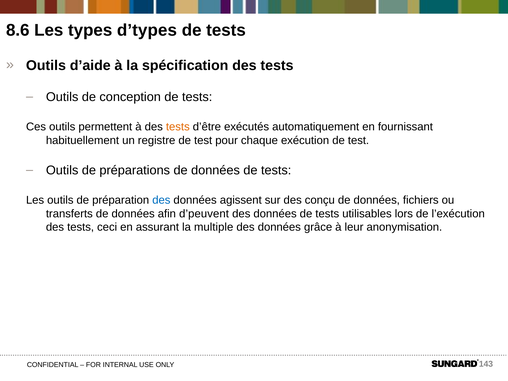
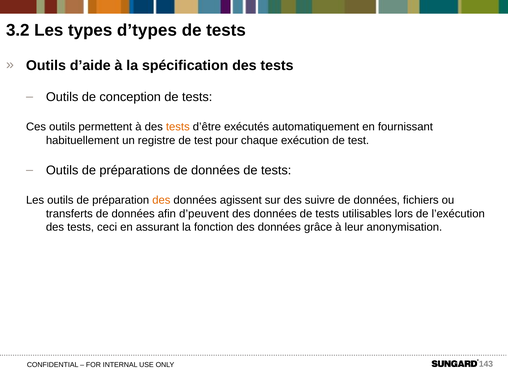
8.6: 8.6 -> 3.2
des at (161, 200) colour: blue -> orange
conçu: conçu -> suivre
multiple: multiple -> fonction
